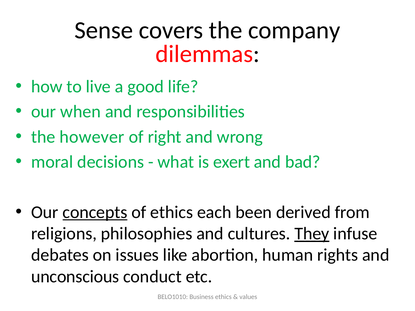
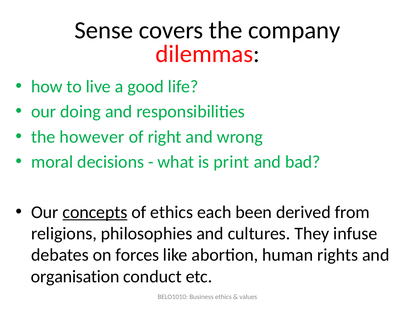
when: when -> doing
exert: exert -> print
They underline: present -> none
issues: issues -> forces
unconscious: unconscious -> organisation
